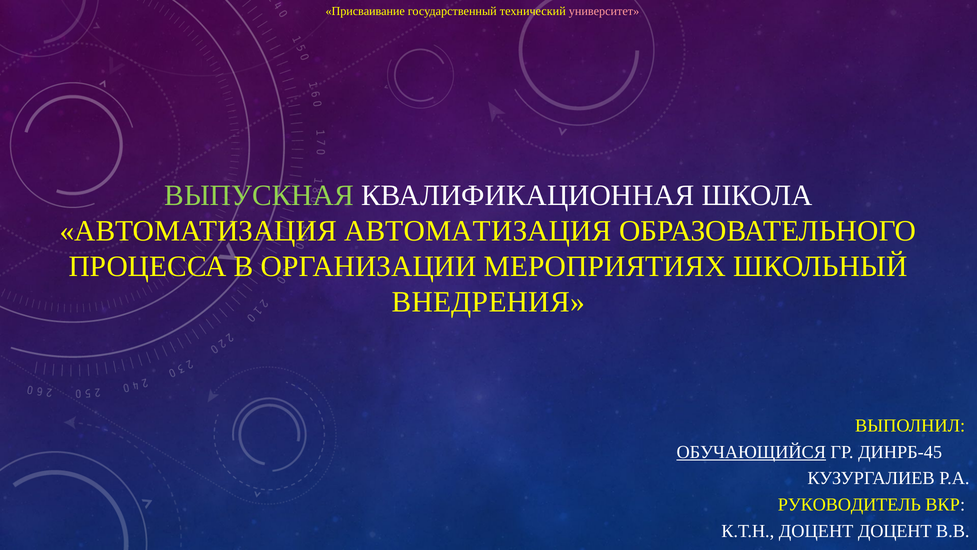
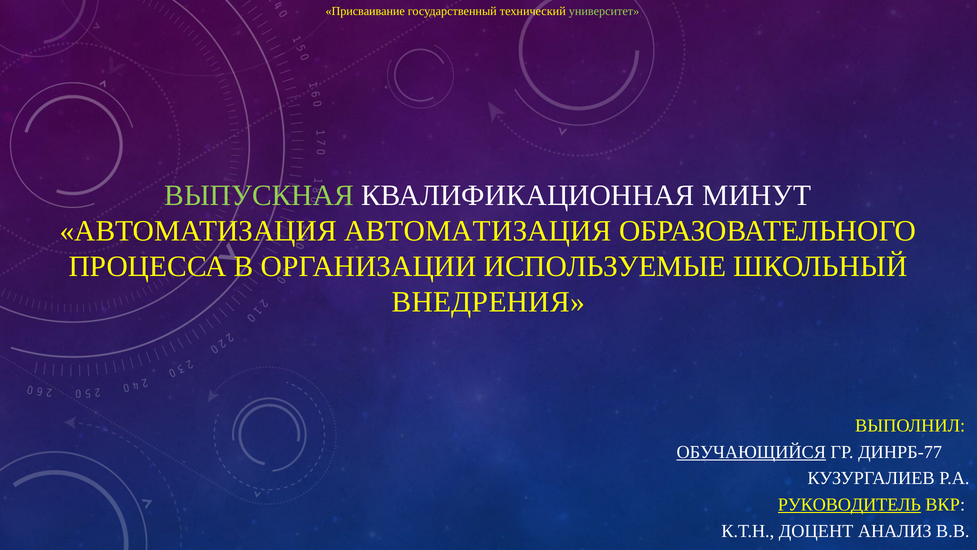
университет colour: pink -> light green
ШКОЛА: ШКОЛА -> МИНУТ
МЕРОПРИЯТИЯХ: МЕРОПРИЯТИЯХ -> ИСПОЛЬЗУЕМЫЕ
ДИНРБ-45: ДИНРБ-45 -> ДИНРБ-77
РУКОВОДИТЕЛЬ underline: none -> present
ДОЦЕНТ ДОЦЕНТ: ДОЦЕНТ -> АНАЛИЗ
